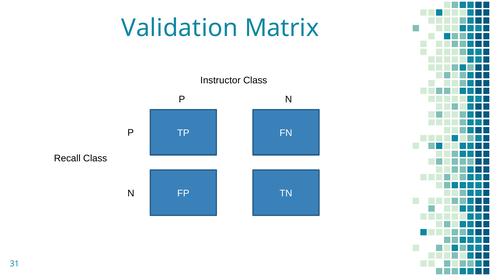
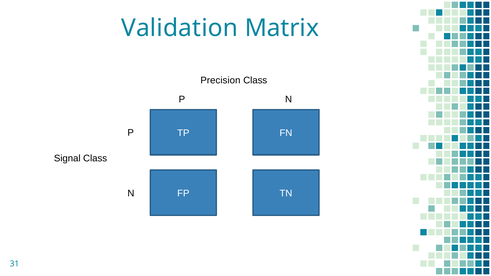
Instructor: Instructor -> Precision
Recall: Recall -> Signal
